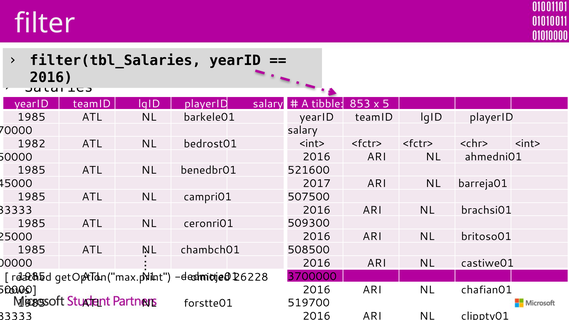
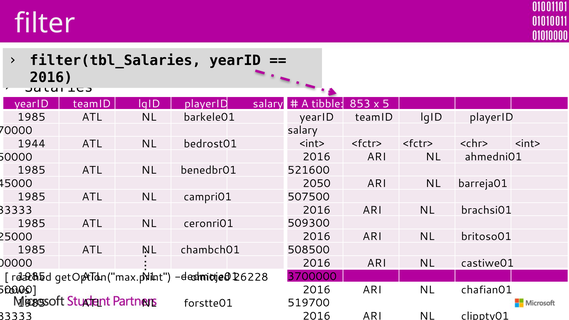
1982: 1982 -> 1944
2017: 2017 -> 2050
